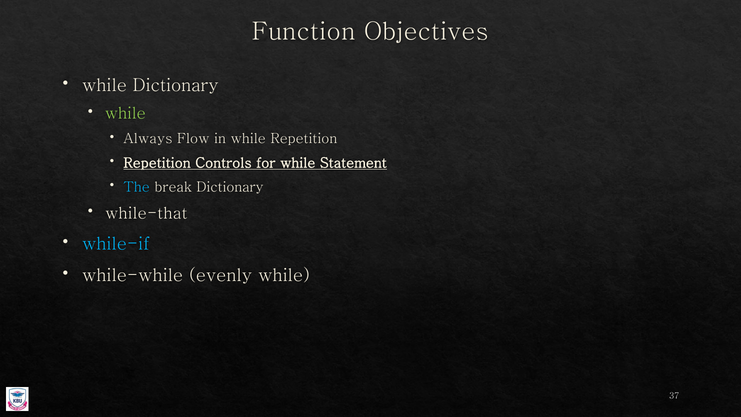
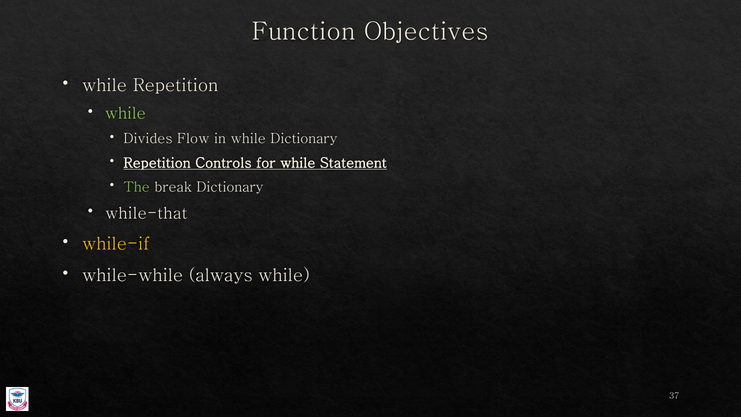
while Dictionary: Dictionary -> Repetition
Always: Always -> Divides
while Repetition: Repetition -> Dictionary
The colour: light blue -> light green
while-if colour: light blue -> yellow
evenly: evenly -> always
